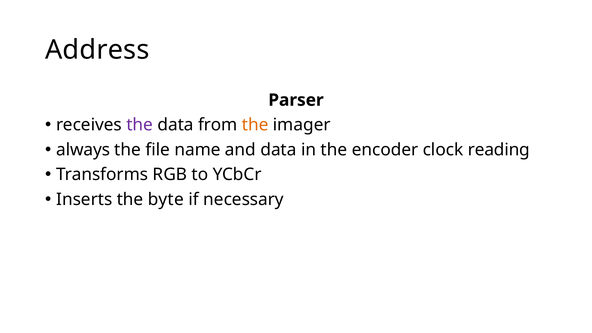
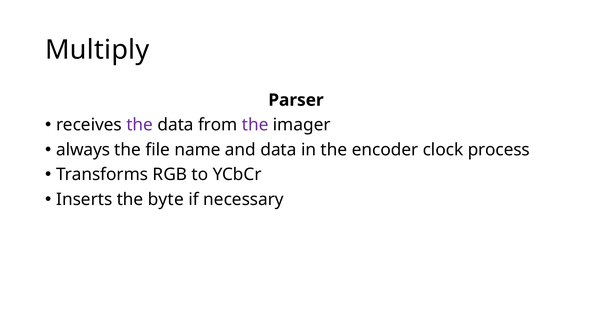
Address: Address -> Multiply
the at (255, 125) colour: orange -> purple
reading: reading -> process
